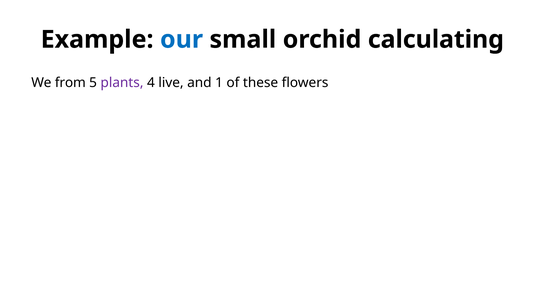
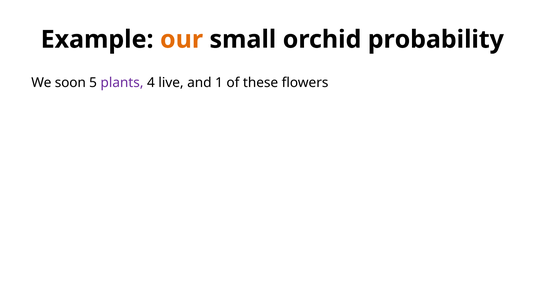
our colour: blue -> orange
calculating: calculating -> probability
from: from -> soon
